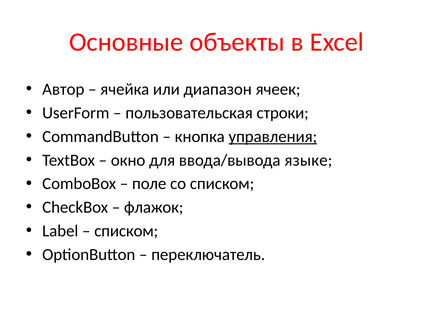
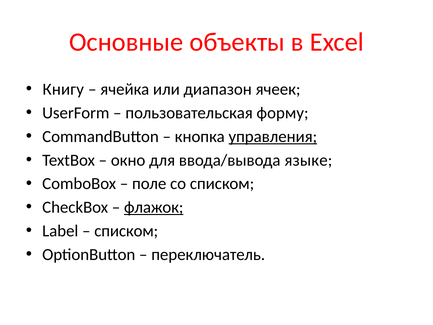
Автор: Автор -> Книгу
строки: строки -> форму
флажок underline: none -> present
